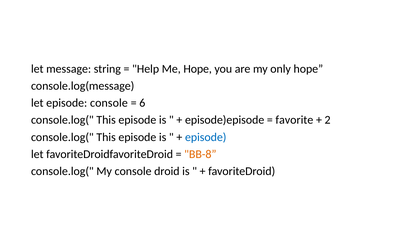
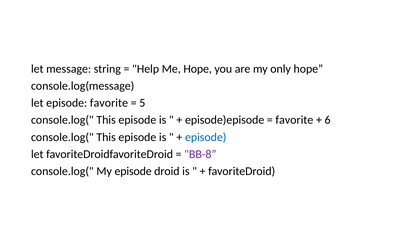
episode console: console -> favorite
6: 6 -> 5
2: 2 -> 6
BB-8 colour: orange -> purple
My console: console -> episode
